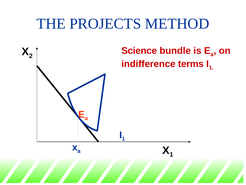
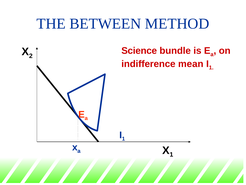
PROJECTS: PROJECTS -> BETWEEN
terms: terms -> mean
